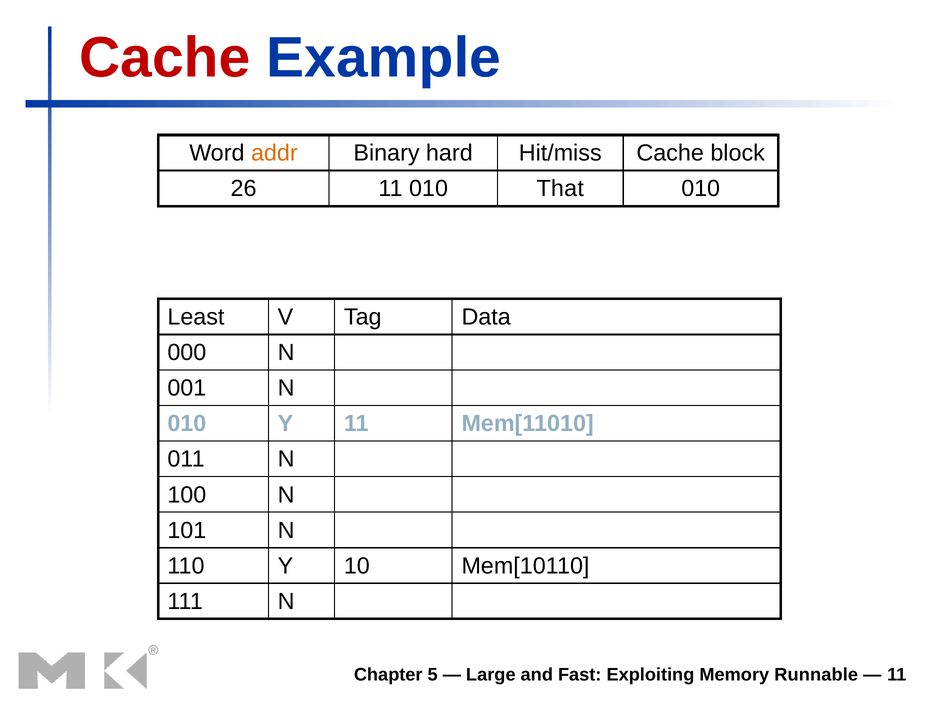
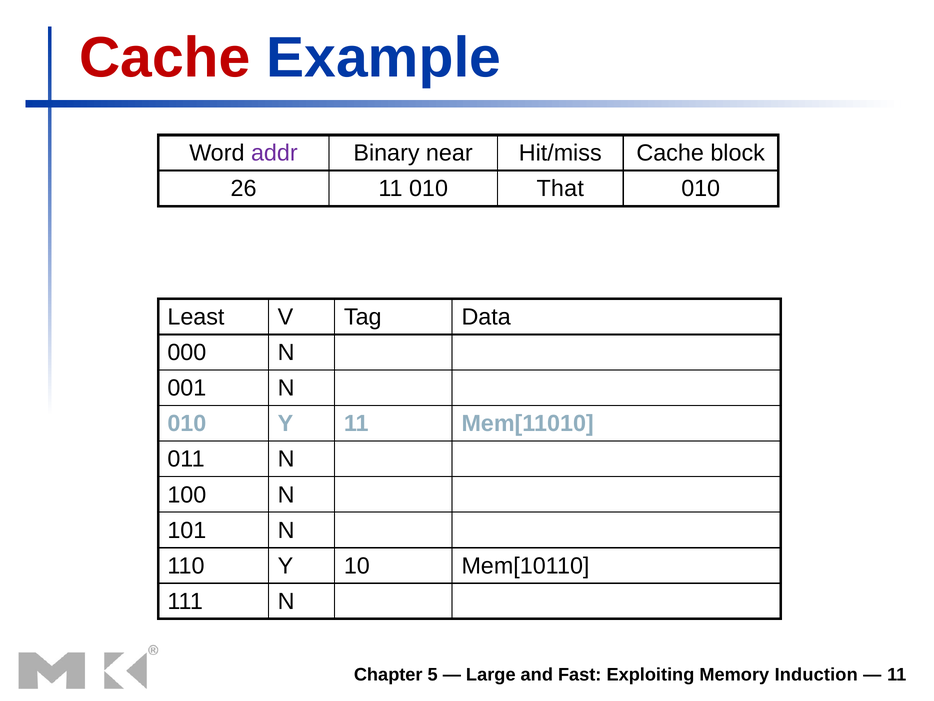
addr colour: orange -> purple
hard: hard -> near
Runnable: Runnable -> Induction
